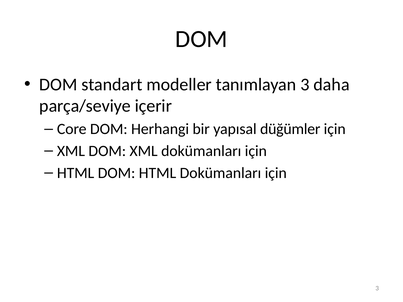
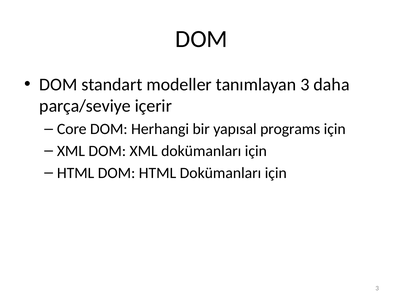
düğümler: düğümler -> programs
